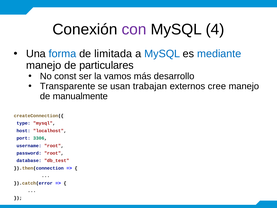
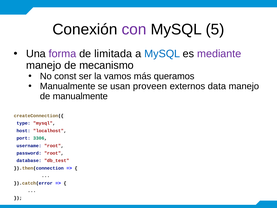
4: 4 -> 5
forma colour: blue -> purple
mediante colour: blue -> purple
particulares: particulares -> mecanismo
desarrollo: desarrollo -> queramos
Transparente at (68, 86): Transparente -> Manualmente
trabajan: trabajan -> proveen
cree: cree -> data
